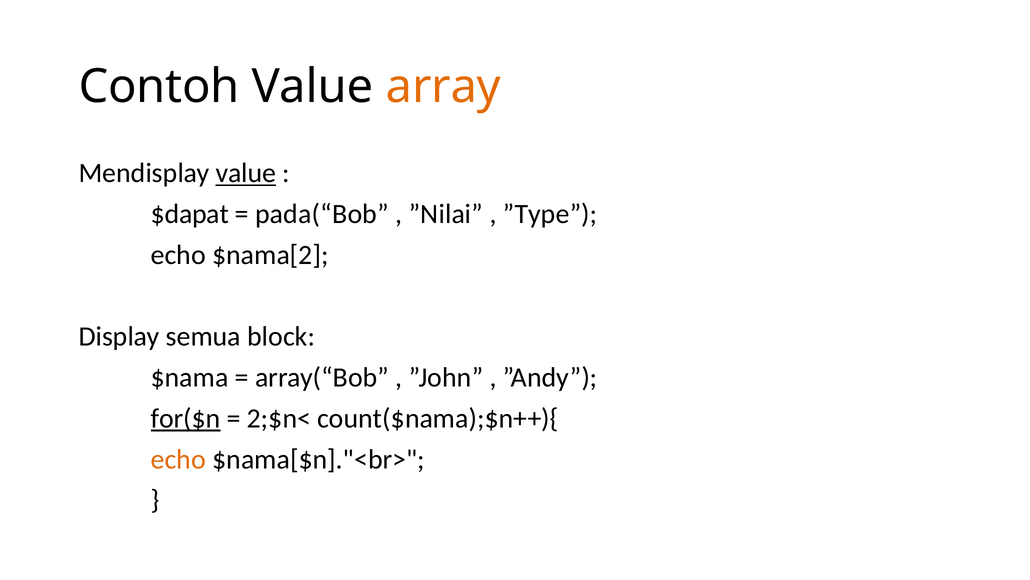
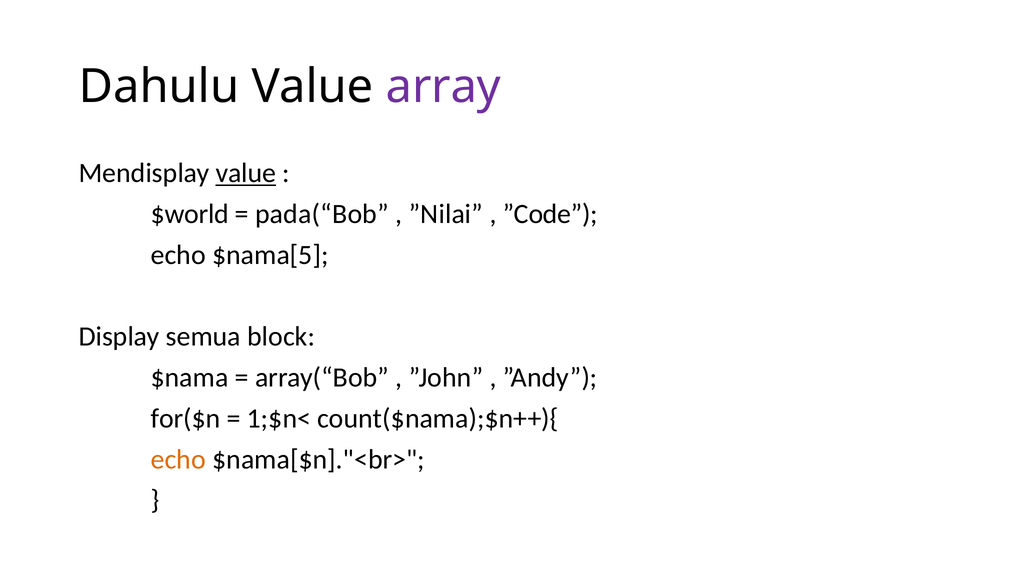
Contoh: Contoh -> Dahulu
array colour: orange -> purple
$dapat: $dapat -> $world
”Type: ”Type -> ”Code
$nama[2: $nama[2 -> $nama[5
for($n underline: present -> none
2;$n<: 2;$n< -> 1;$n<
